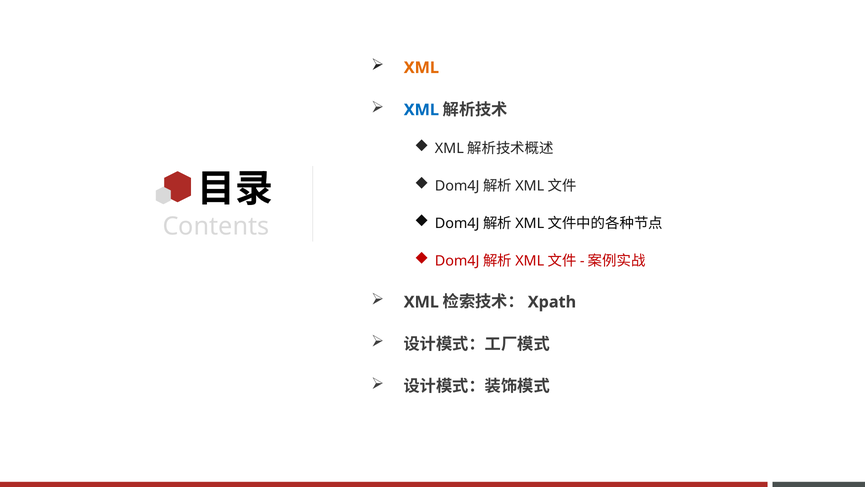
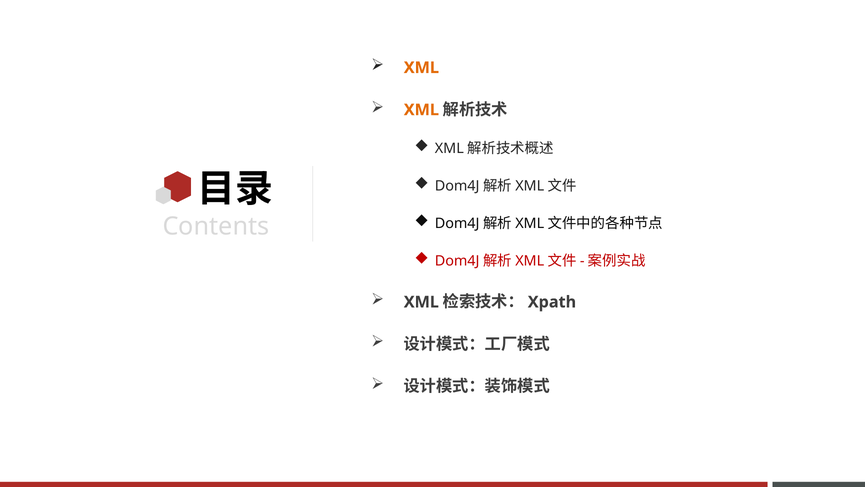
XML at (421, 110) colour: blue -> orange
